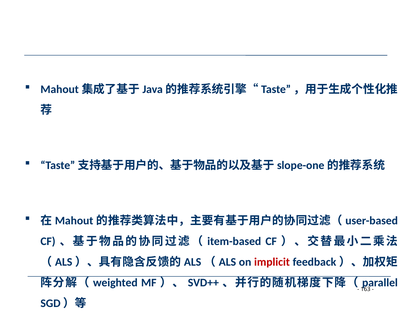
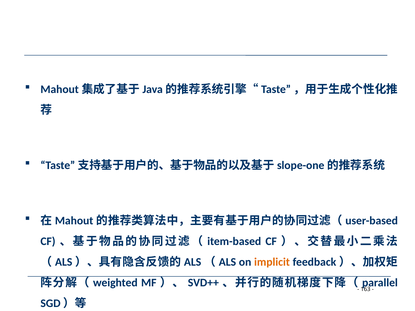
implicit colour: red -> orange
